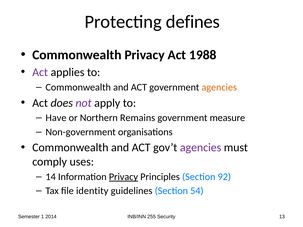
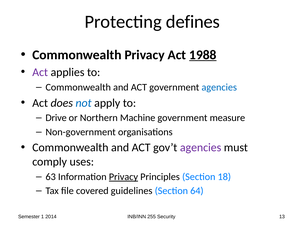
1988 underline: none -> present
agencies at (219, 87) colour: orange -> blue
not colour: purple -> blue
Have: Have -> Drive
Remains: Remains -> Machine
14: 14 -> 63
92: 92 -> 18
identity: identity -> covered
54: 54 -> 64
